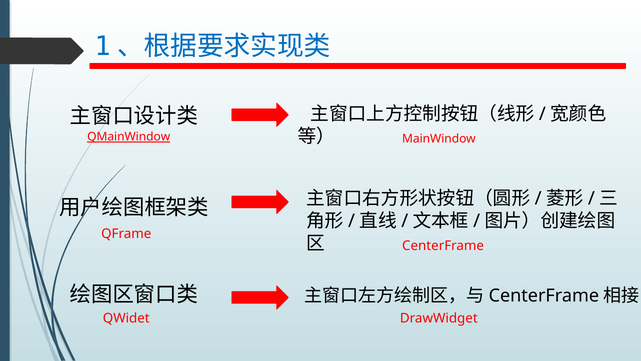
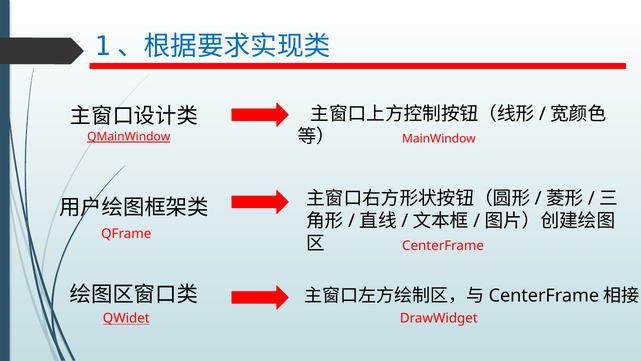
QWidet underline: none -> present
